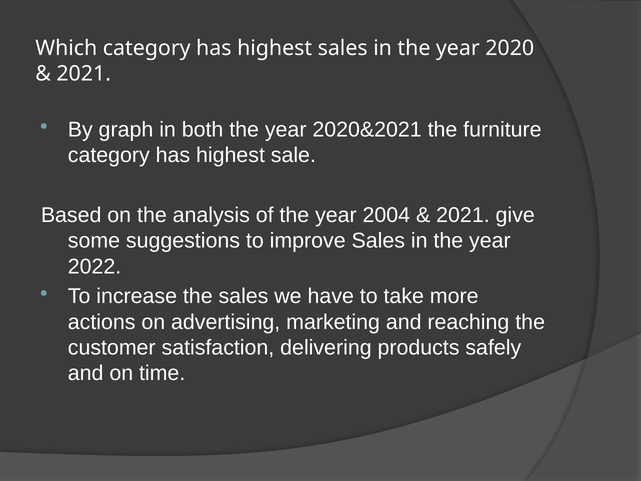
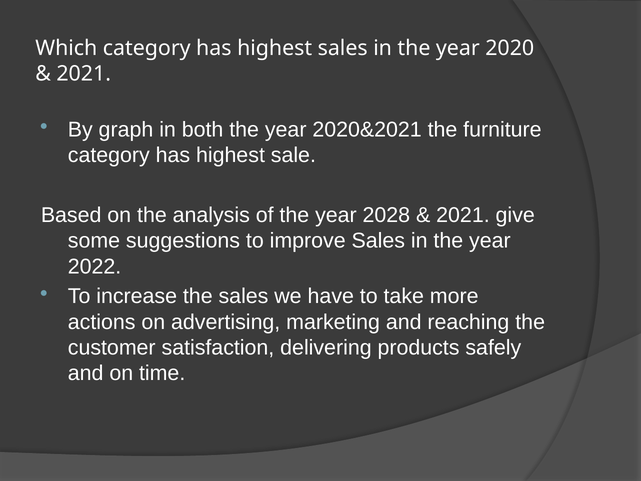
2004: 2004 -> 2028
